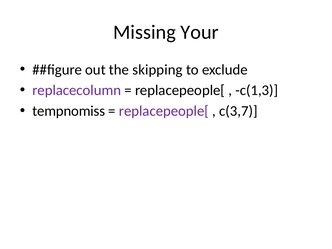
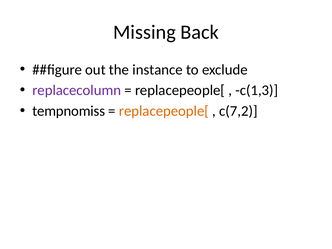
Your: Your -> Back
skipping: skipping -> instance
replacepeople[ at (164, 111) colour: purple -> orange
c(3,7: c(3,7 -> c(7,2
